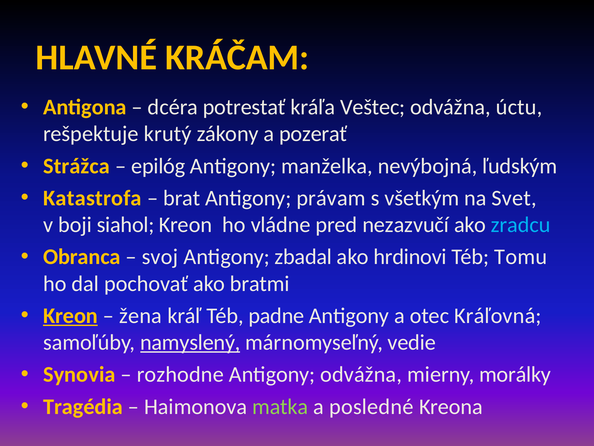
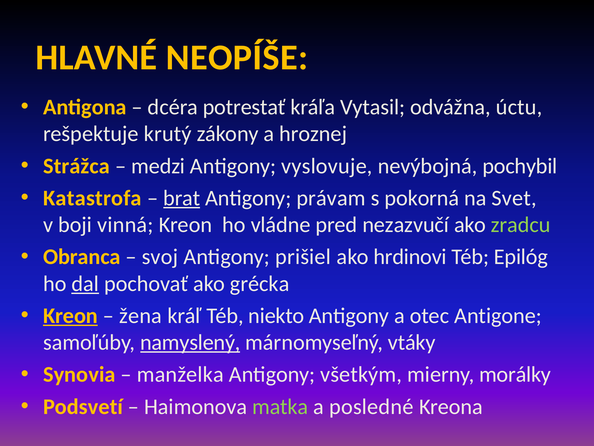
KRÁČAM: KRÁČAM -> NEOPÍŠE
Veštec: Veštec -> Vytasil
pozerať: pozerať -> hroznej
epilóg: epilóg -> medzi
manželka: manželka -> vyslovuje
ľudským: ľudským -> pochybil
brat underline: none -> present
všetkým: všetkým -> pokorná
siahol: siahol -> vinná
zradcu colour: light blue -> light green
zbadal: zbadal -> prišiel
Tomu: Tomu -> Epilóg
dal underline: none -> present
bratmi: bratmi -> grécka
padne: padne -> niekto
Kráľovná: Kráľovná -> Antigone
vedie: vedie -> vtáky
rozhodne: rozhodne -> manželka
Antigony odvážna: odvážna -> všetkým
Tragédia: Tragédia -> Podsvetí
